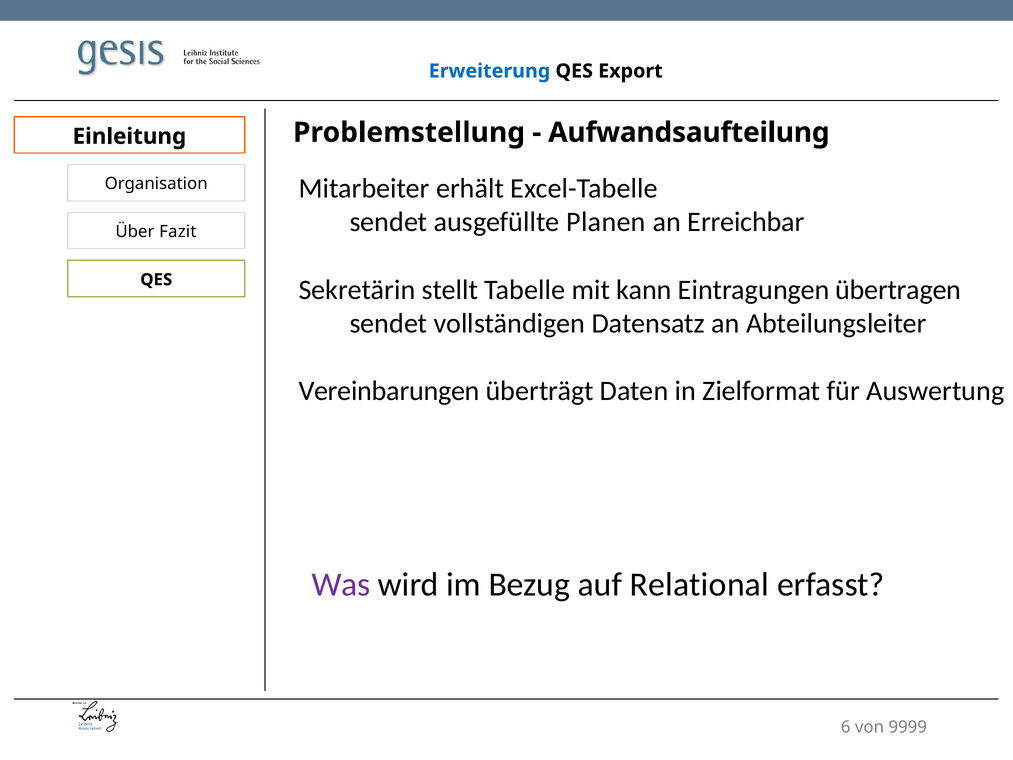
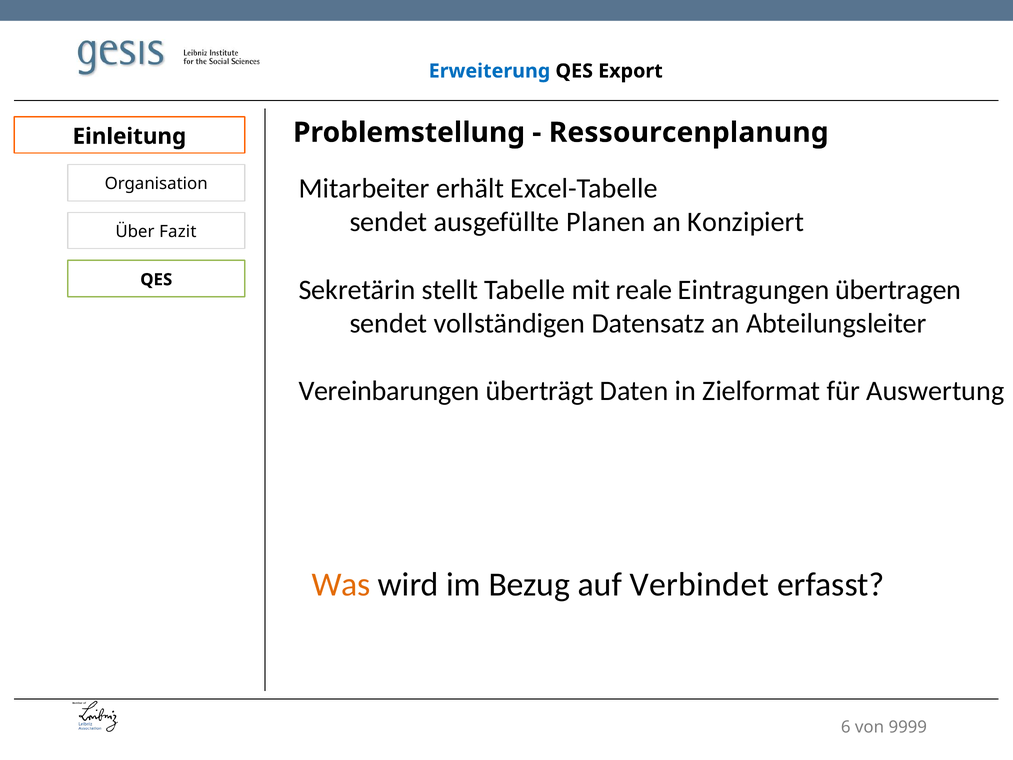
Aufwandsaufteilung: Aufwandsaufteilung -> Ressourcenplanung
Erreichbar: Erreichbar -> Konzipiert
kann: kann -> reale
Was colour: purple -> orange
Relational: Relational -> Verbindet
